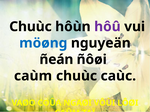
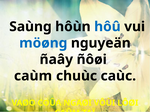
Chuùc at (30, 27): Chuùc -> Saùng
hôû colour: purple -> blue
ñeán: ñeán -> ñaây
